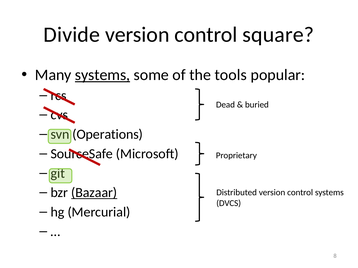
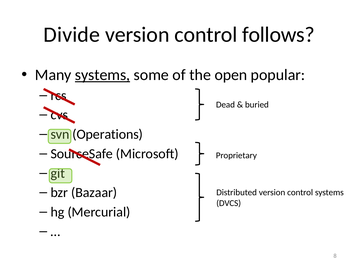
square: square -> follows
tools: tools -> open
Bazaar underline: present -> none
